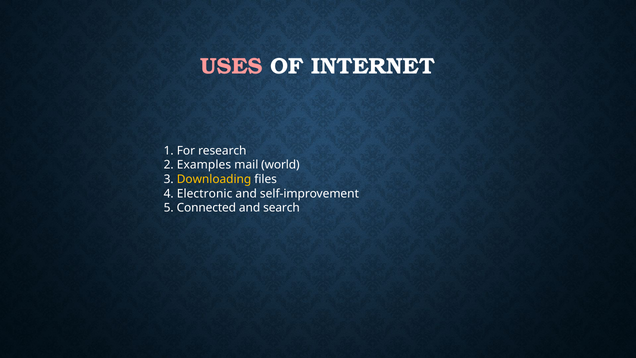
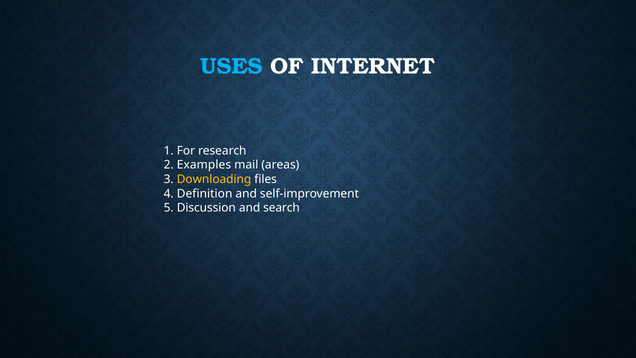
USES colour: pink -> light blue
world: world -> areas
Electronic: Electronic -> Definition
Connected: Connected -> Discussion
